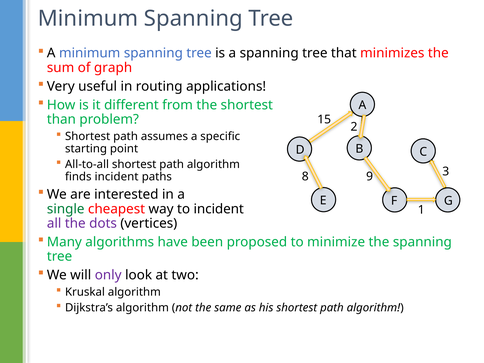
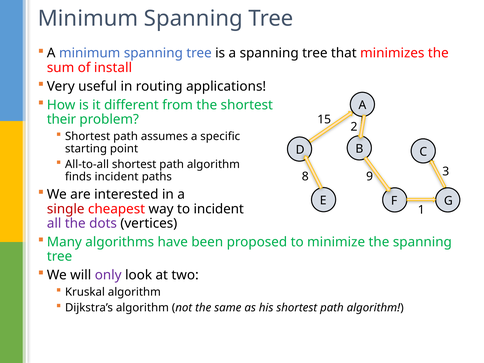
graph: graph -> install
than: than -> their
single colour: green -> red
